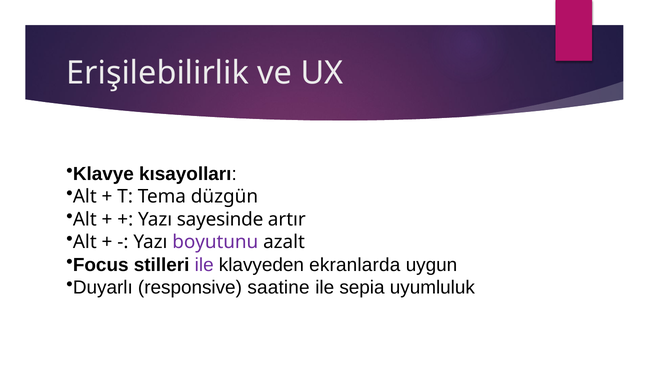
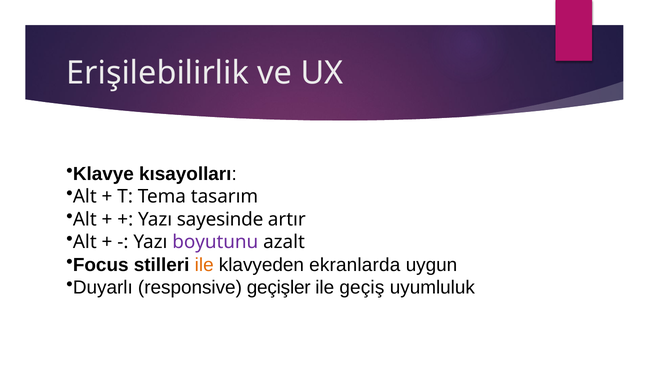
düzgün: düzgün -> tasarım
ile at (204, 265) colour: purple -> orange
saatine: saatine -> geçişler
sepia: sepia -> geçiş
